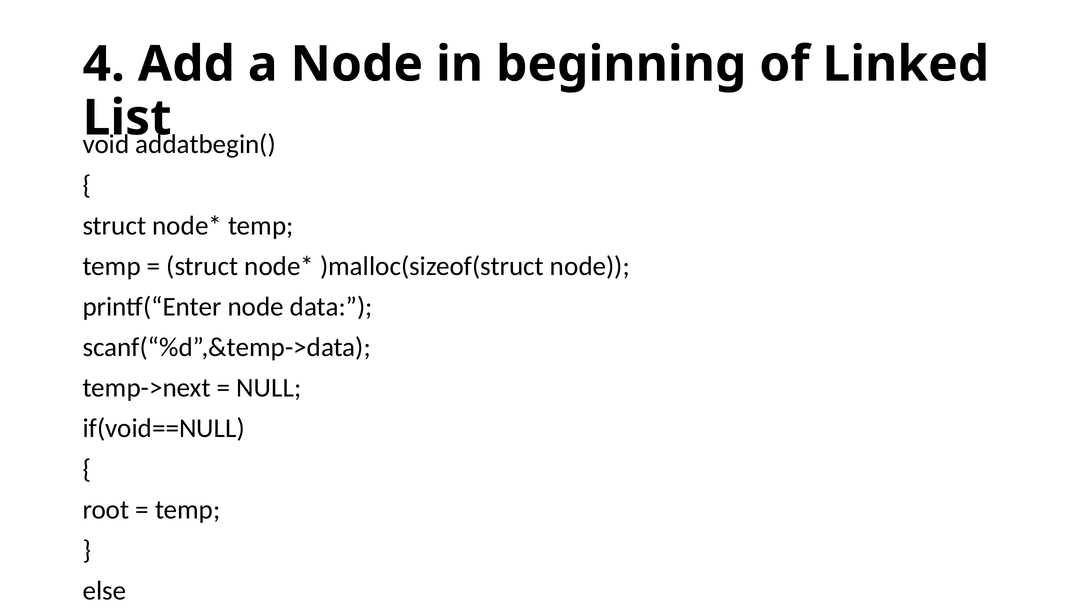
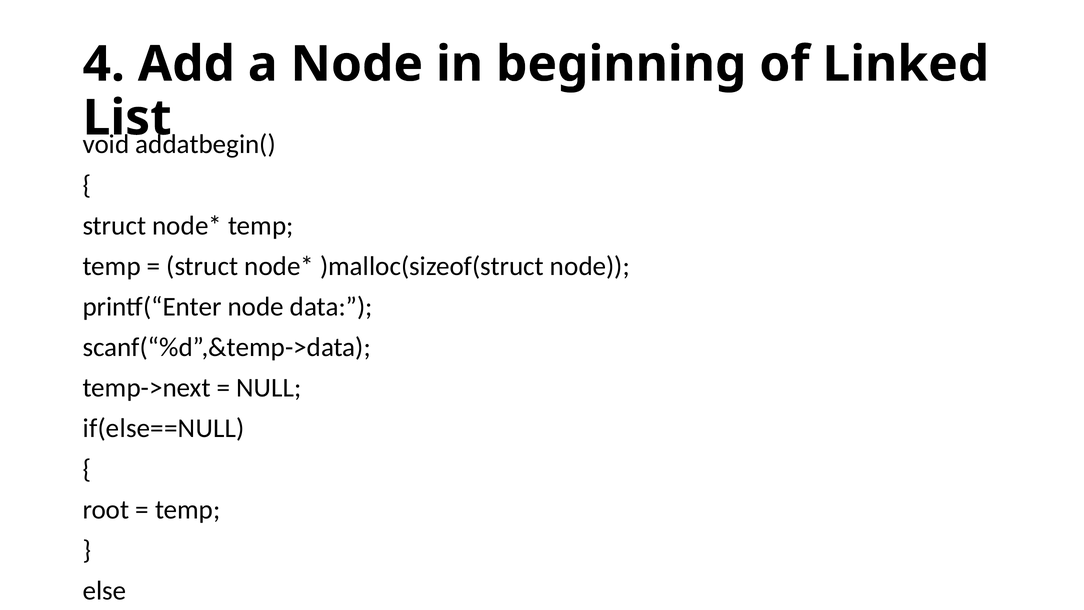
if(void==NULL: if(void==NULL -> if(else==NULL
